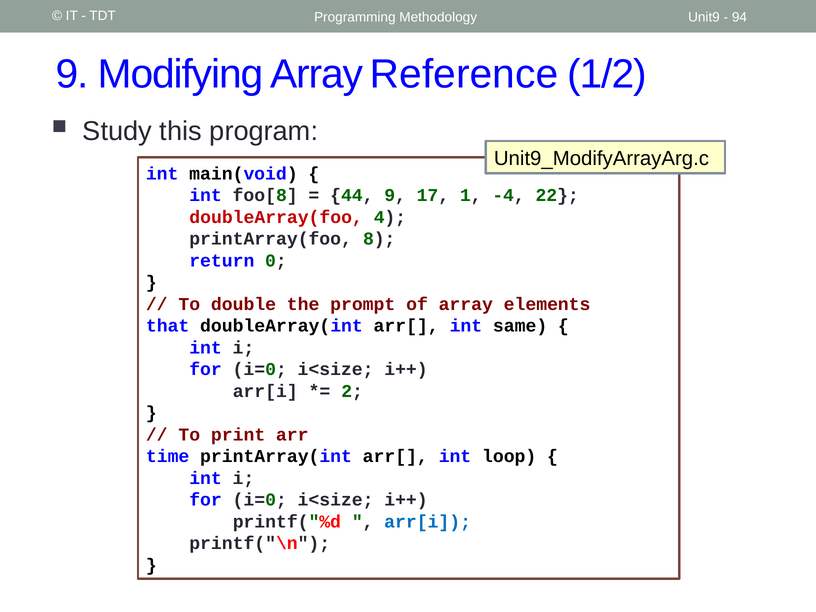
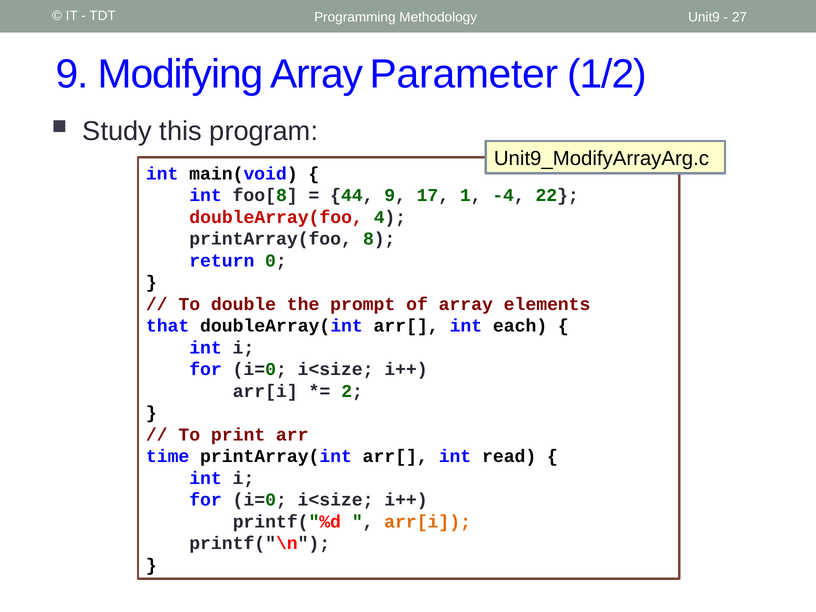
94: 94 -> 27
Reference: Reference -> Parameter
same: same -> each
loop: loop -> read
arr[i at (428, 522) colour: blue -> orange
